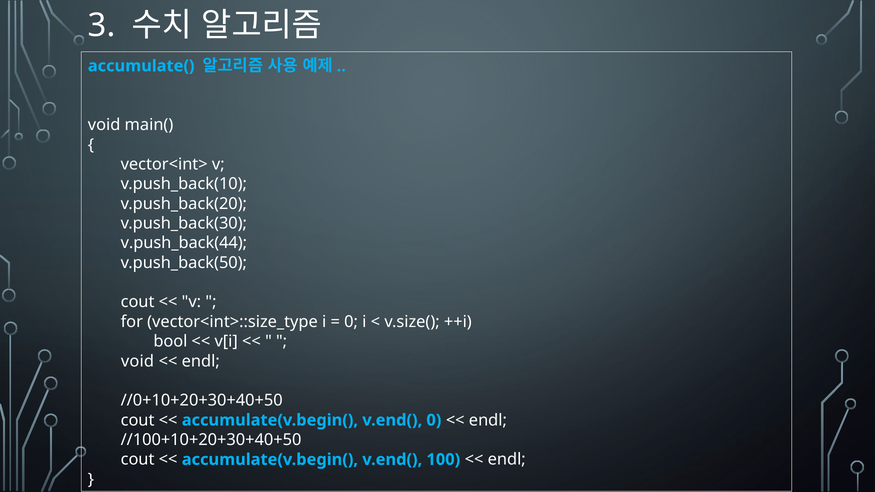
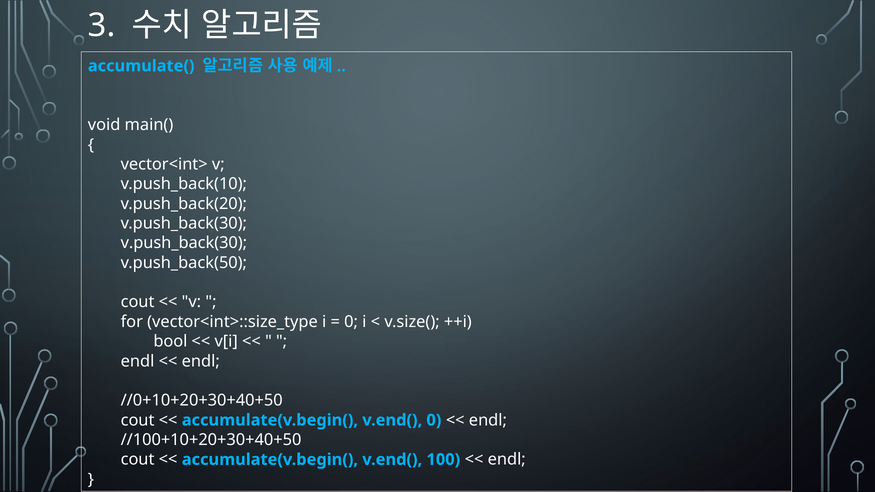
v.push_back(44 at (184, 243): v.push_back(44 -> v.push_back(30
void at (137, 361): void -> endl
